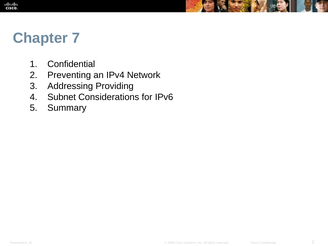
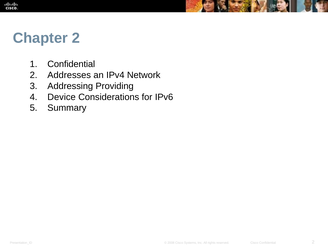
Chapter 7: 7 -> 2
Preventing: Preventing -> Addresses
Subnet: Subnet -> Device
